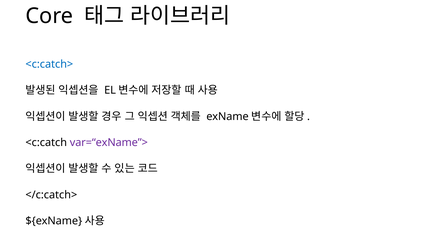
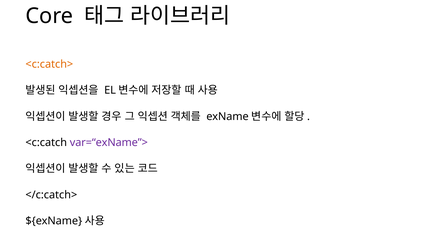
<c:catch> colour: blue -> orange
